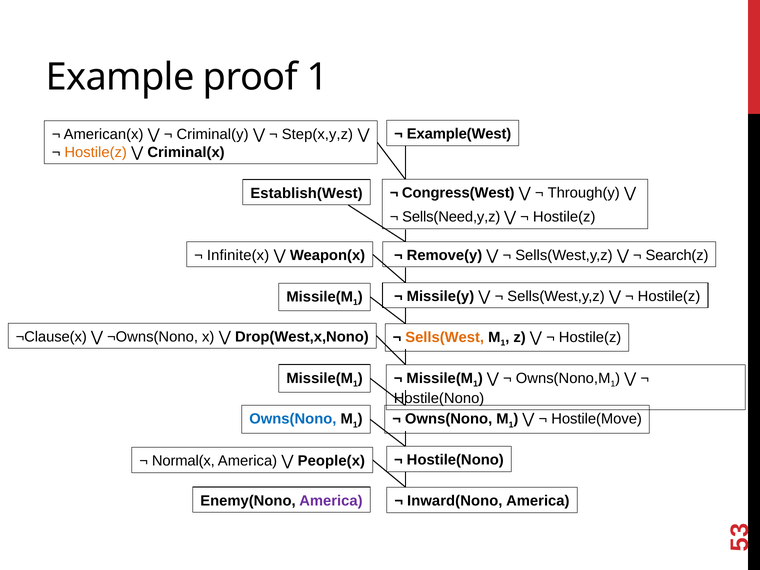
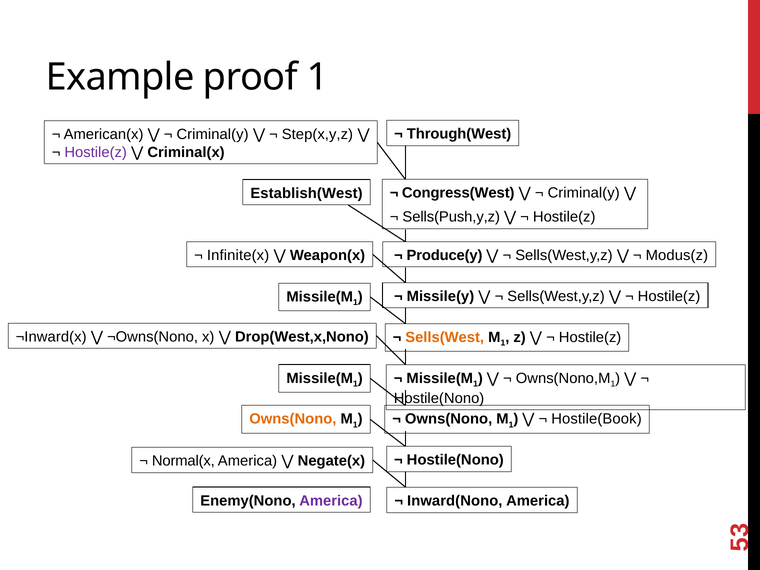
Example(West: Example(West -> Through(West
Hostile(z at (96, 152) colour: orange -> purple
Through(y at (584, 193): Through(y -> Criminal(y
Sells(Need,y,z: Sells(Need,y,z -> Sells(Push,y,z
Remove(y: Remove(y -> Produce(y
Search(z: Search(z -> Modus(z
¬Clause(x: ¬Clause(x -> ¬Inward(x
Owns(Nono at (293, 419) colour: blue -> orange
Hostile(Move: Hostile(Move -> Hostile(Book
People(x: People(x -> Negate(x
